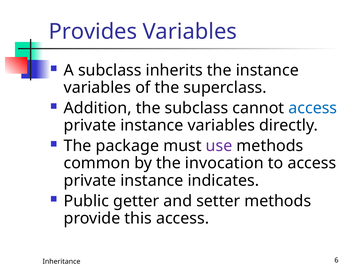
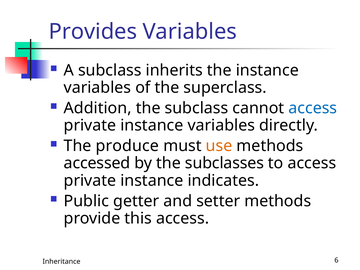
package: package -> produce
use colour: purple -> orange
common: common -> accessed
invocation: invocation -> subclasses
